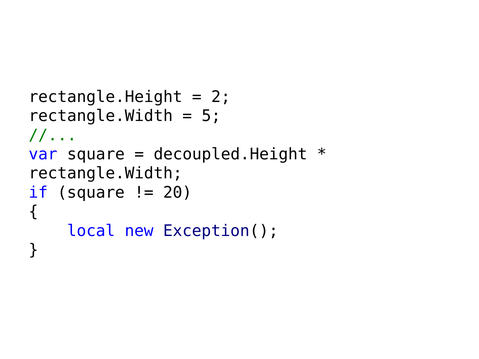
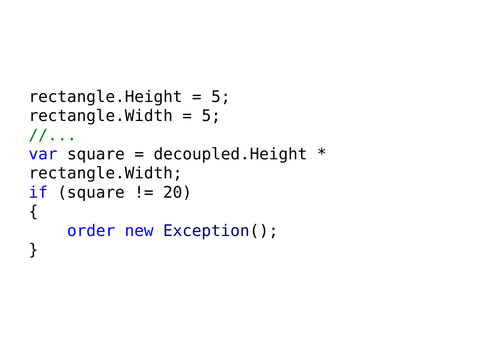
2 at (221, 97): 2 -> 5
local: local -> order
